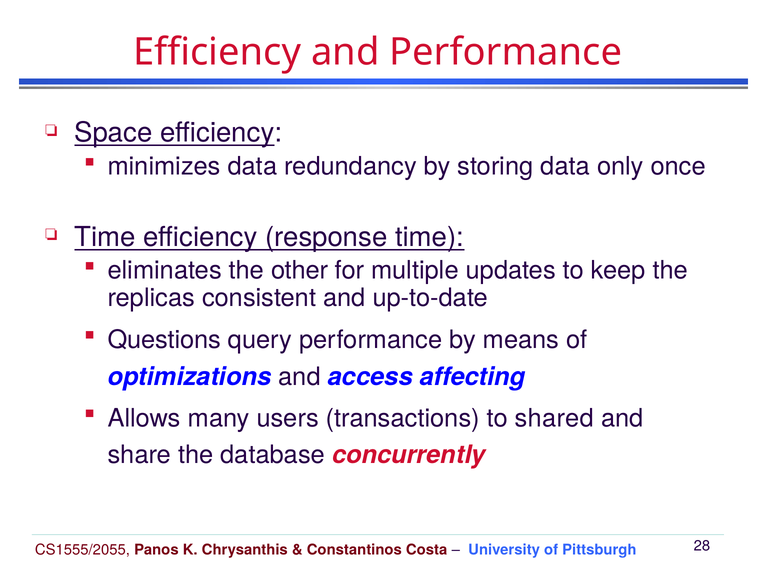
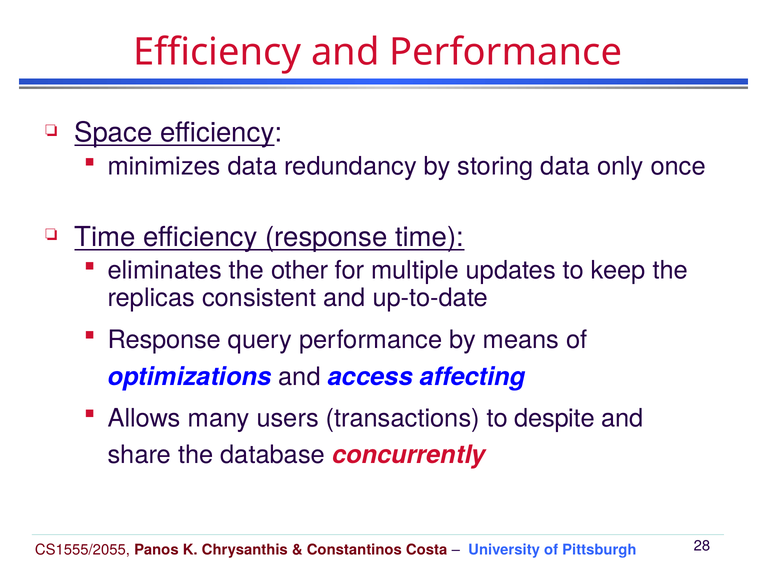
Questions at (164, 340): Questions -> Response
shared: shared -> despite
